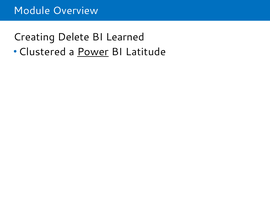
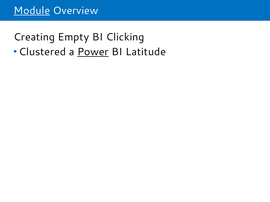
Module underline: none -> present
Delete: Delete -> Empty
Learned: Learned -> Clicking
